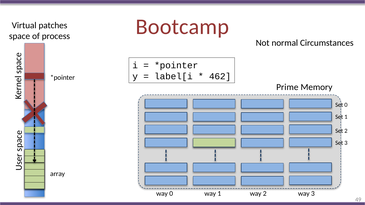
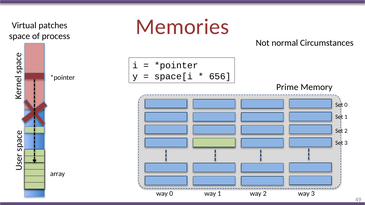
Bootcamp: Bootcamp -> Memories
label[i: label[i -> space[i
462: 462 -> 656
